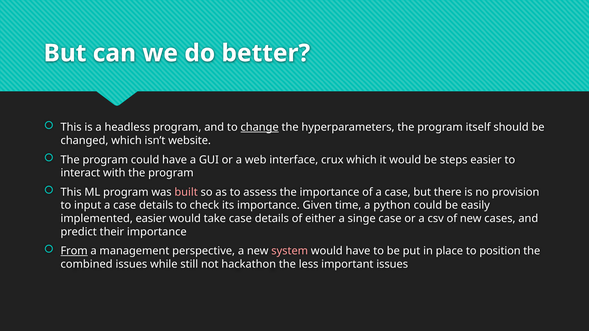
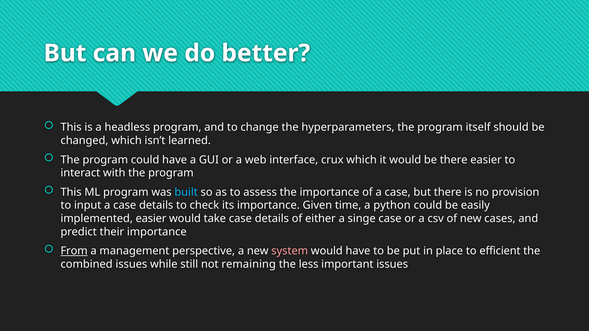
change underline: present -> none
website: website -> learned
be steps: steps -> there
built colour: pink -> light blue
position: position -> efficient
hackathon: hackathon -> remaining
